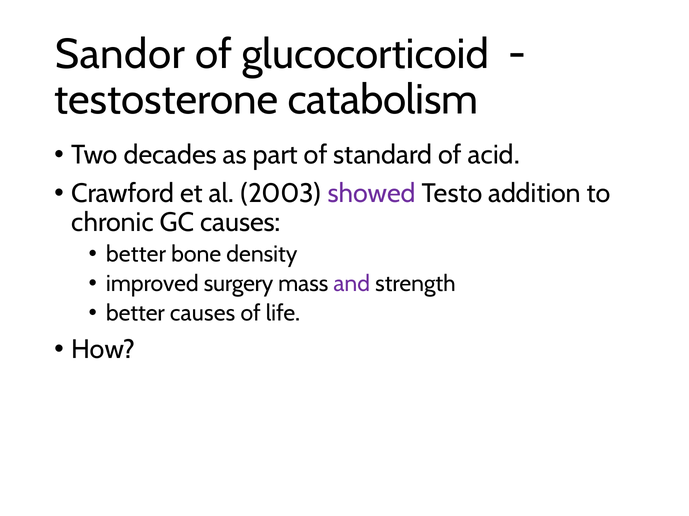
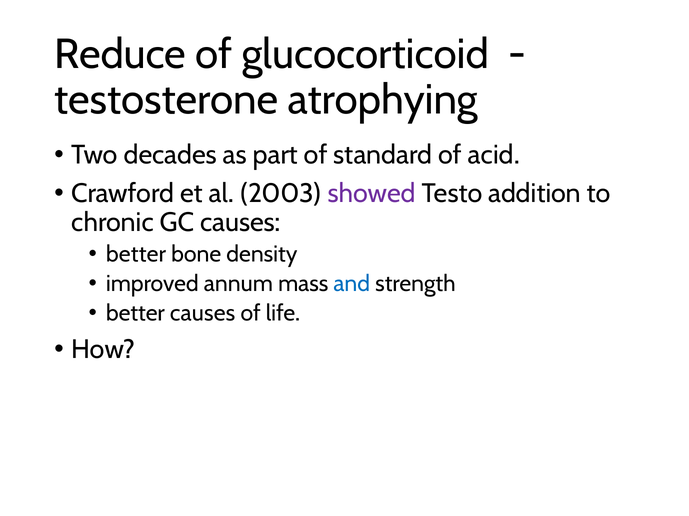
Sandor: Sandor -> Reduce
catabolism: catabolism -> atrophying
surgery: surgery -> annum
and colour: purple -> blue
